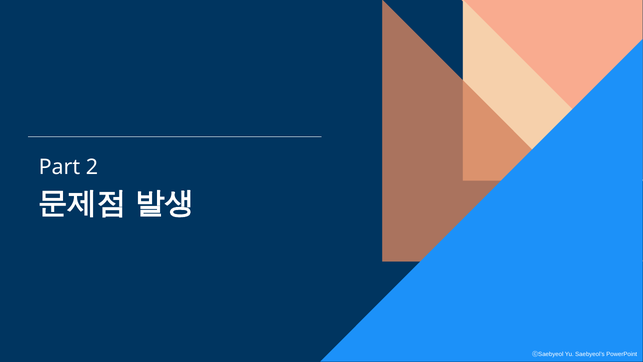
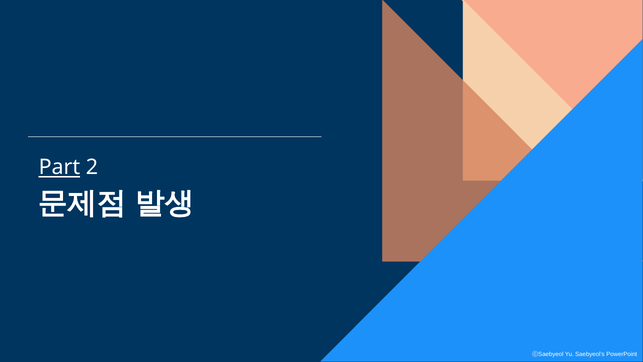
Part underline: none -> present
